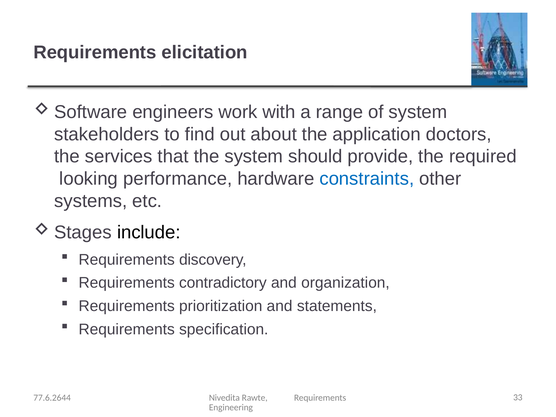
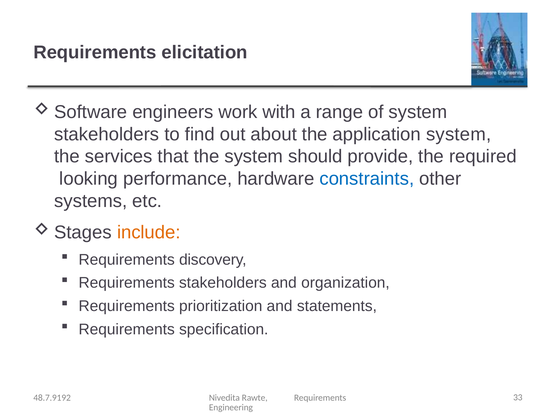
application doctors: doctors -> system
include colour: black -> orange
Requirements contradictory: contradictory -> stakeholders
77.6.2644: 77.6.2644 -> 48.7.9192
